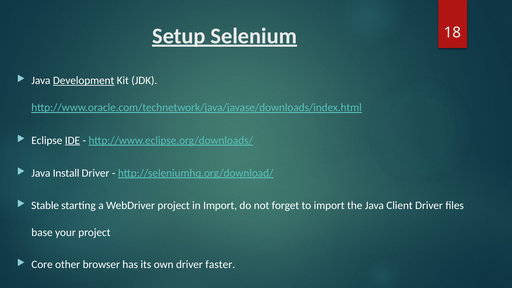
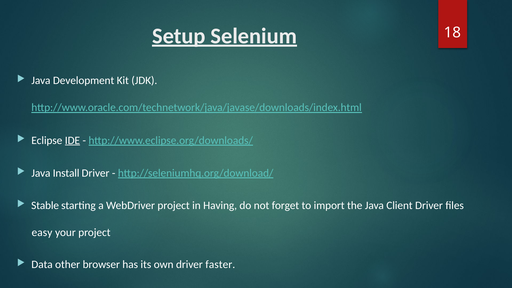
Development underline: present -> none
in Import: Import -> Having
base: base -> easy
Core: Core -> Data
